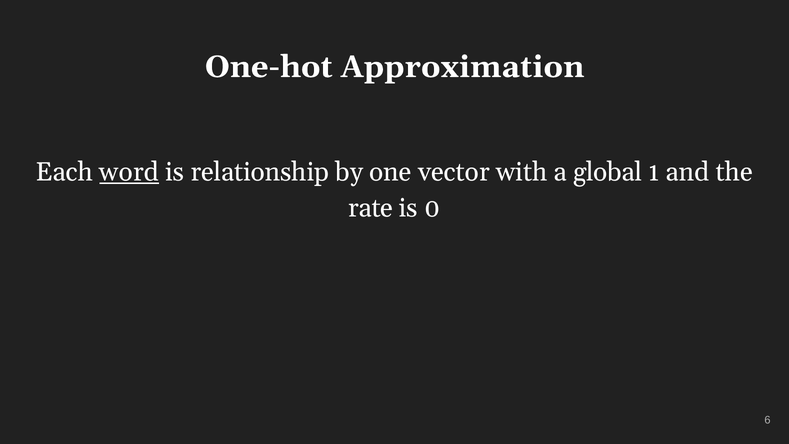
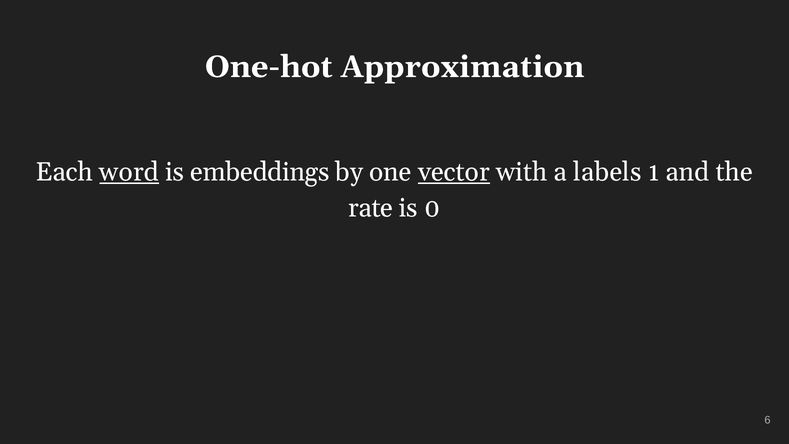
relationship: relationship -> embeddings
vector underline: none -> present
global: global -> labels
